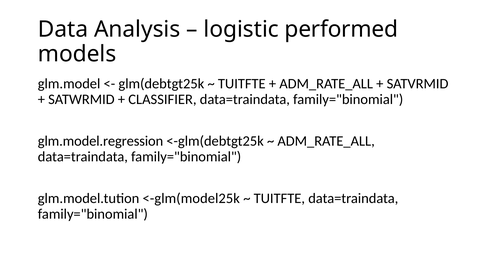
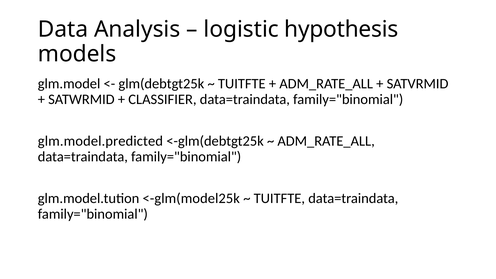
performed: performed -> hypothesis
glm.model.regression: glm.model.regression -> glm.model.predicted
